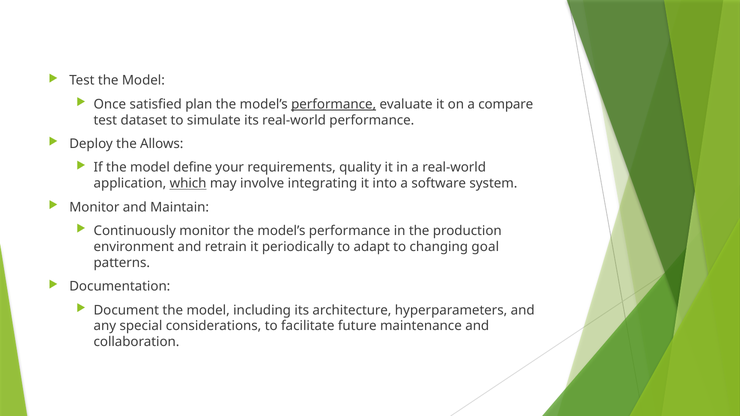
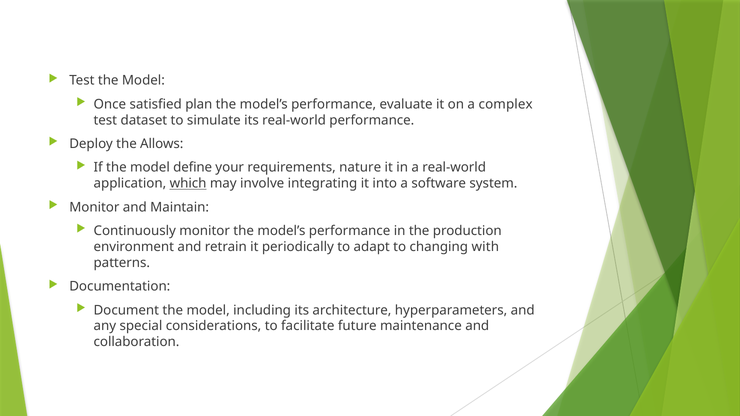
performance at (334, 104) underline: present -> none
compare: compare -> complex
quality: quality -> nature
goal: goal -> with
